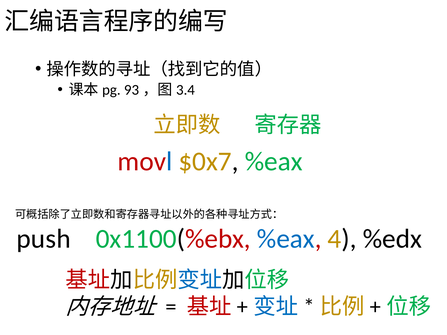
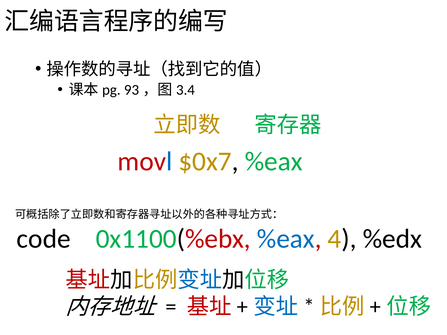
push: push -> code
